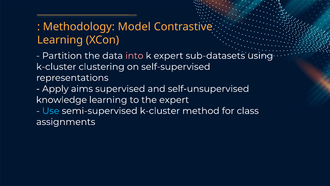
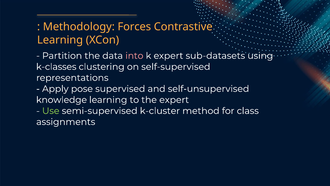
Model: Model -> Forces
k-cluster at (56, 67): k-cluster -> k-classes
aims: aims -> pose
Use colour: light blue -> light green
